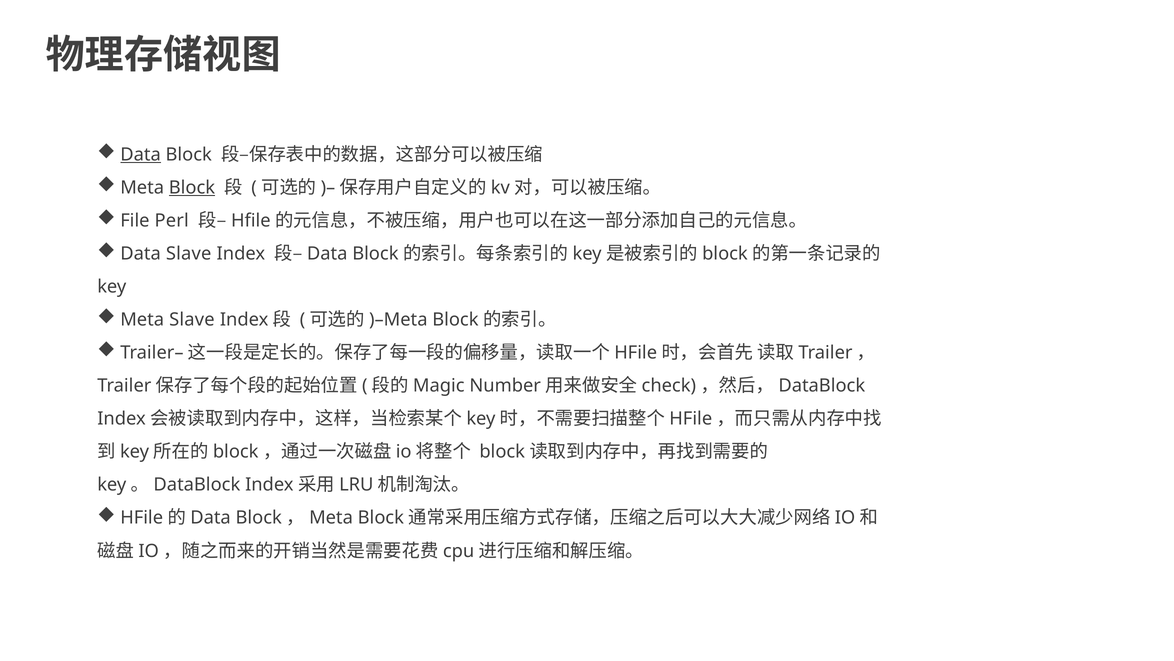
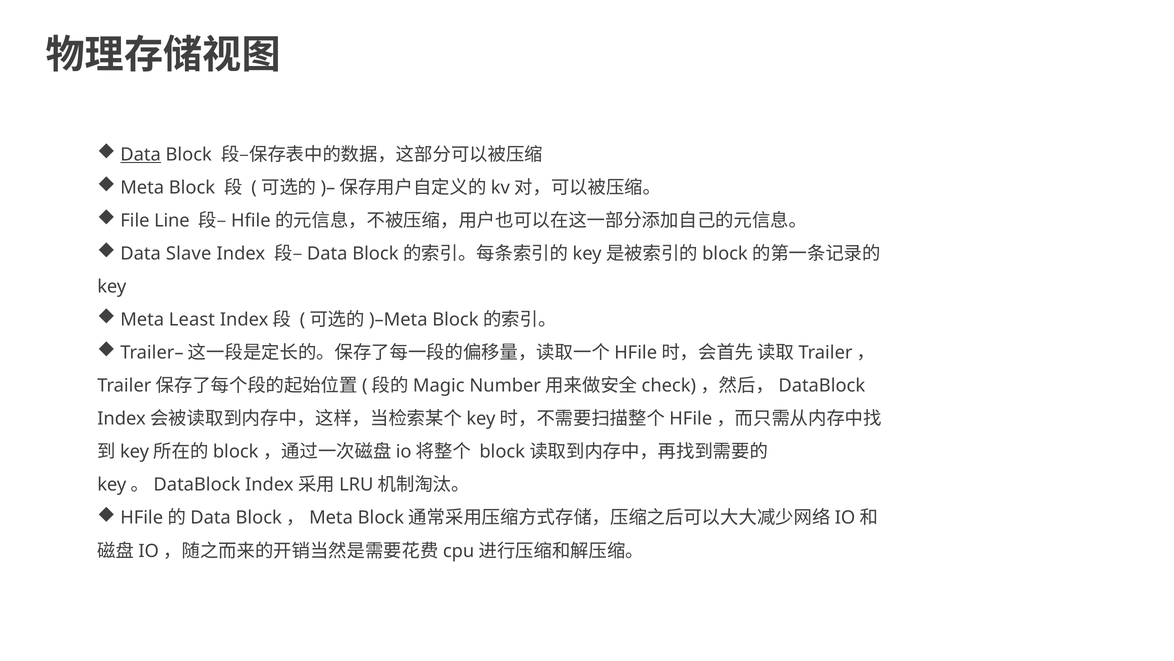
Block at (192, 187) underline: present -> none
Perl: Perl -> Line
Meta Slave: Slave -> Least
